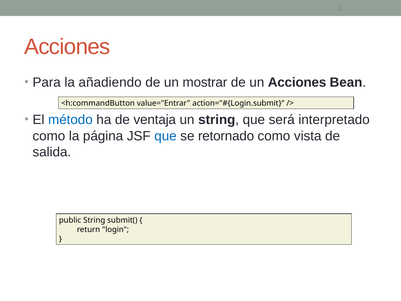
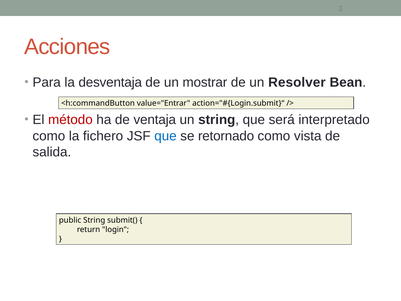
añadiendo: añadiendo -> desventaja
un Acciones: Acciones -> Resolver
método colour: blue -> red
página: página -> fichero
